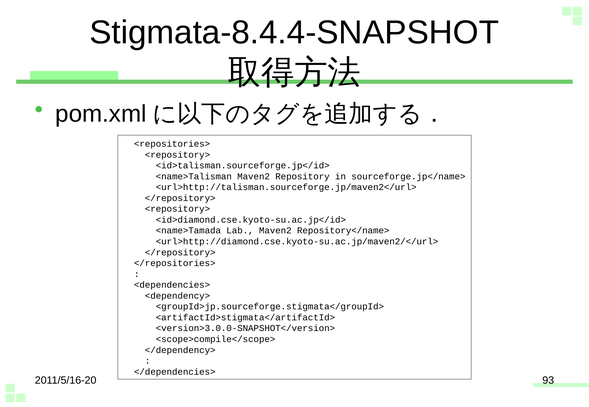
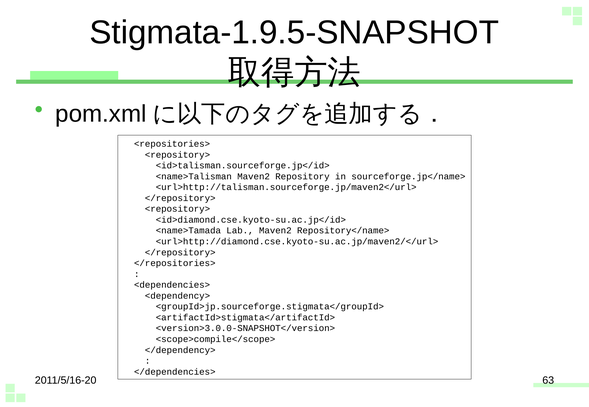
Stigmata-8.4.4-SNAPSHOT: Stigmata-8.4.4-SNAPSHOT -> Stigmata-1.9.5-SNAPSHOT
93: 93 -> 63
